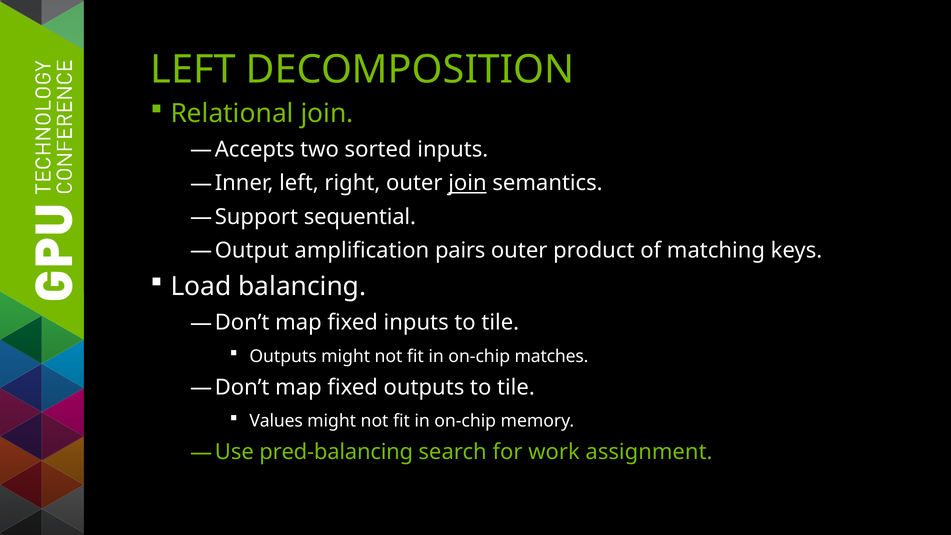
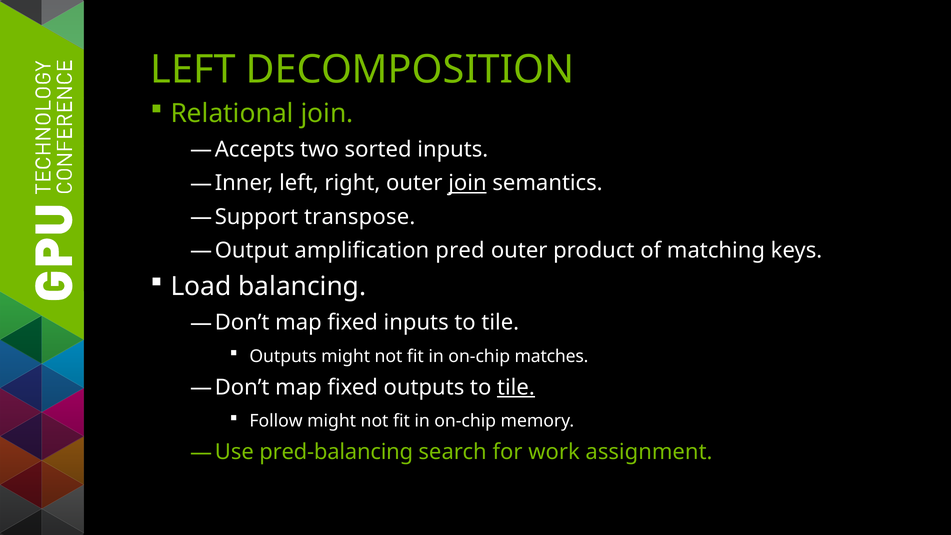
sequential: sequential -> transpose
pairs: pairs -> pred
tile at (516, 387) underline: none -> present
Values: Values -> Follow
